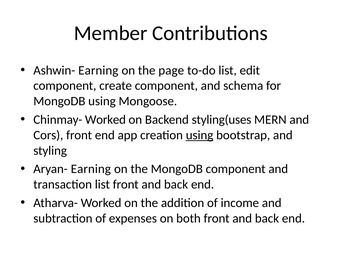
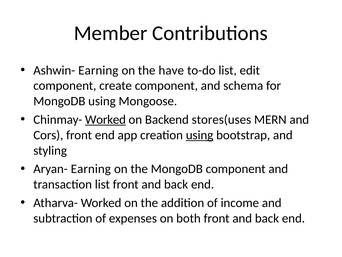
page: page -> have
Worked at (105, 119) underline: none -> present
styling(uses: styling(uses -> stores(uses
